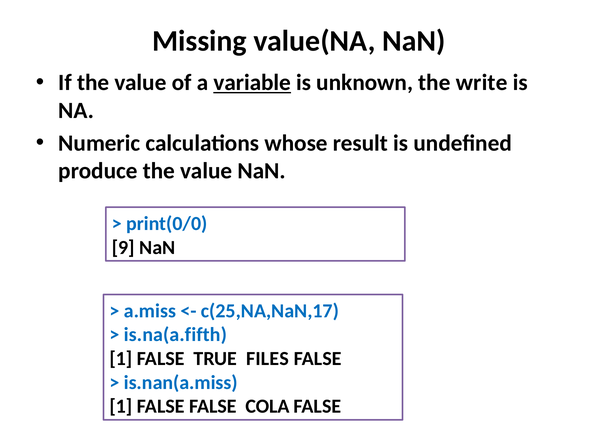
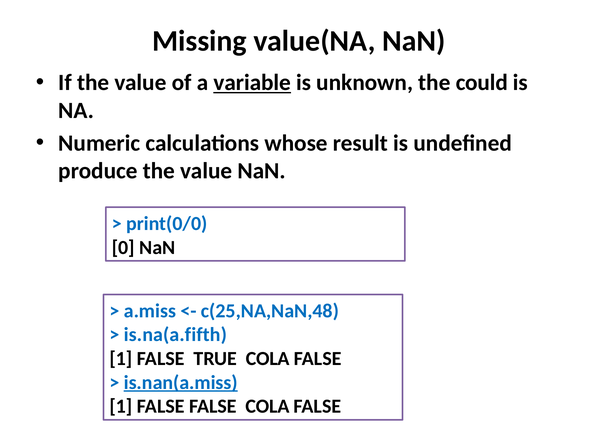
write: write -> could
9: 9 -> 0
c(25,NA,NaN,17: c(25,NA,NaN,17 -> c(25,NA,NaN,48
TRUE FILES: FILES -> COLA
is.nan(a.miss underline: none -> present
